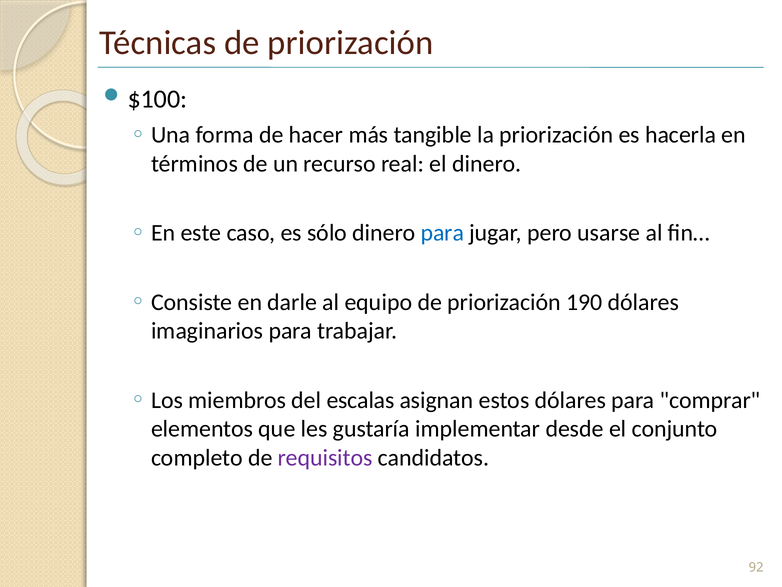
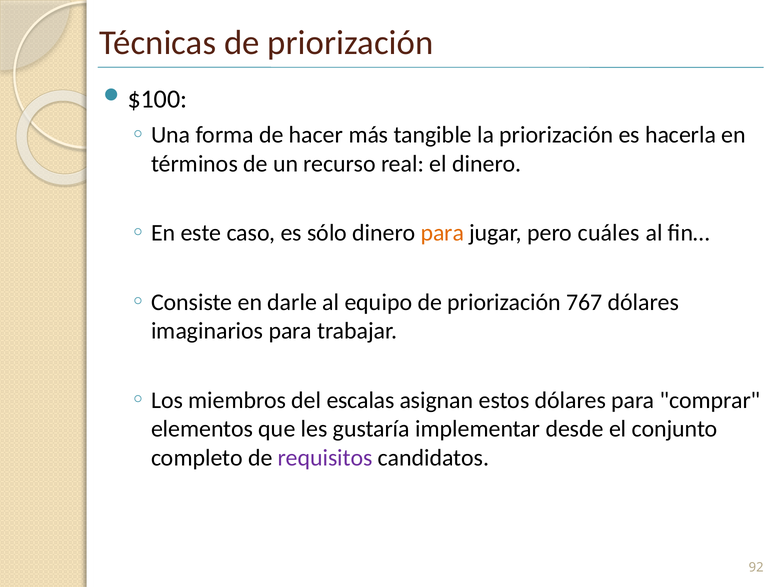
para at (442, 233) colour: blue -> orange
usarse: usarse -> cuáles
190: 190 -> 767
